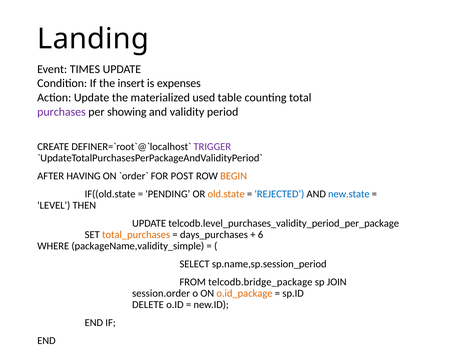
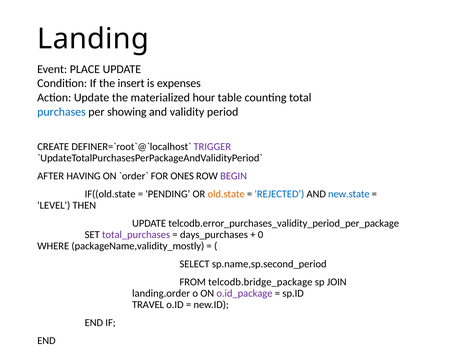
TIMES: TIMES -> PLACE
used: used -> hour
purchases colour: purple -> blue
POST: POST -> ONES
BEGIN colour: orange -> purple
telcodb.level_purchases_validity_period_per_package: telcodb.level_purchases_validity_period_per_package -> telcodb.error_purchases_validity_period_per_package
total_purchases colour: orange -> purple
6: 6 -> 0
packageName,validity_simple: packageName,validity_simple -> packageName,validity_mostly
sp.name,sp.session_period: sp.name,sp.session_period -> sp.name,sp.second_period
session.order: session.order -> landing.order
o.id_package colour: orange -> purple
DELETE: DELETE -> TRAVEL
